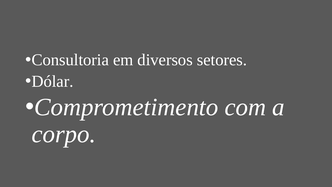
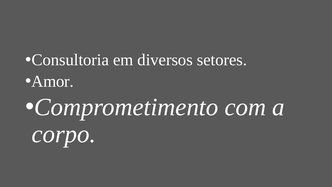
Dólar: Dólar -> Amor
